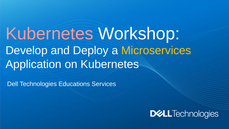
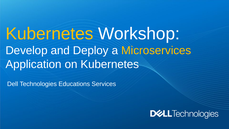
Kubernetes at (49, 34) colour: pink -> yellow
